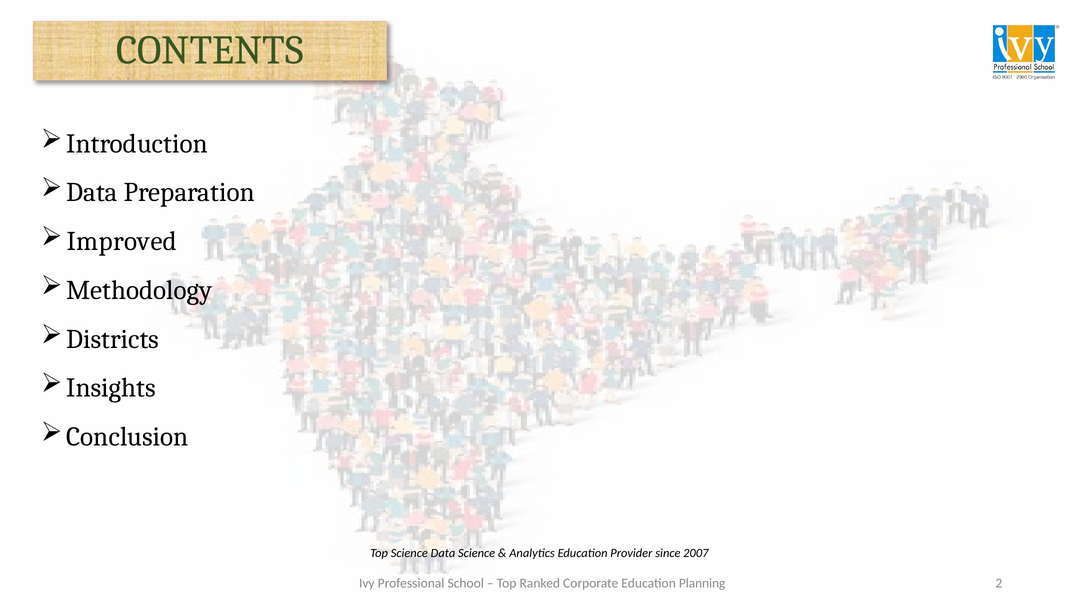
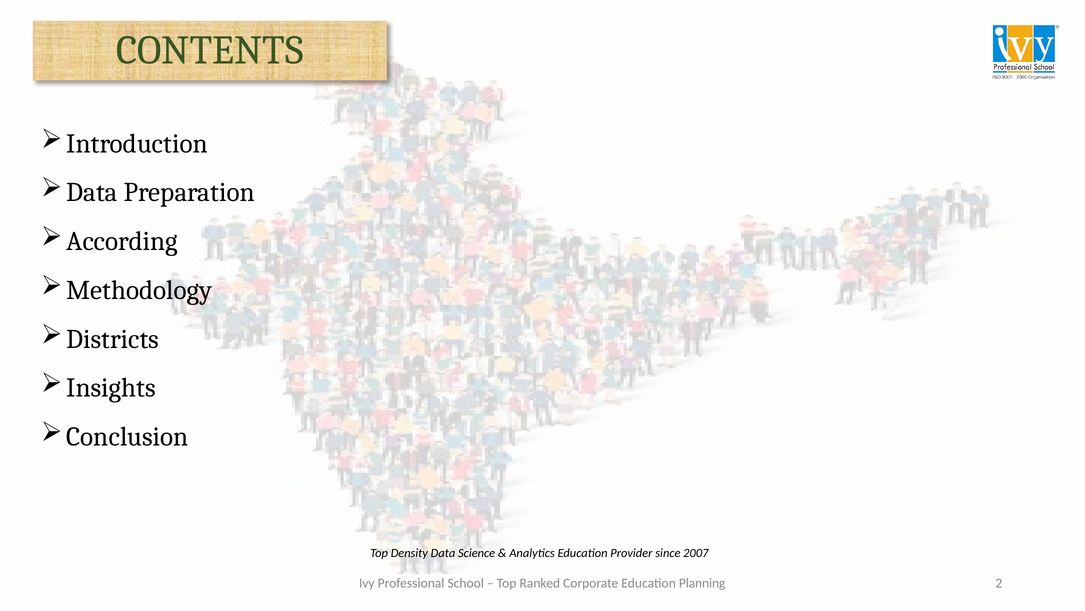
Improved: Improved -> According
Top Science: Science -> Density
